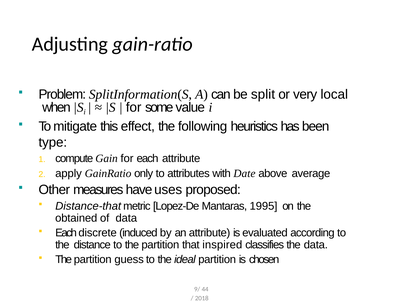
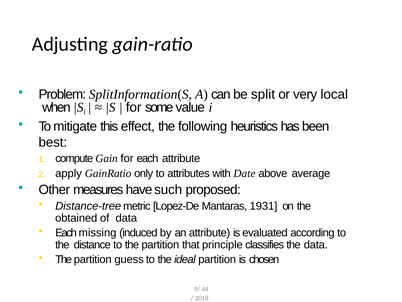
type: type -> best
uses: uses -> such
Distance-that: Distance-that -> Distance-tree
1995: 1995 -> 1931
discrete: discrete -> missing
inspired: inspired -> principle
